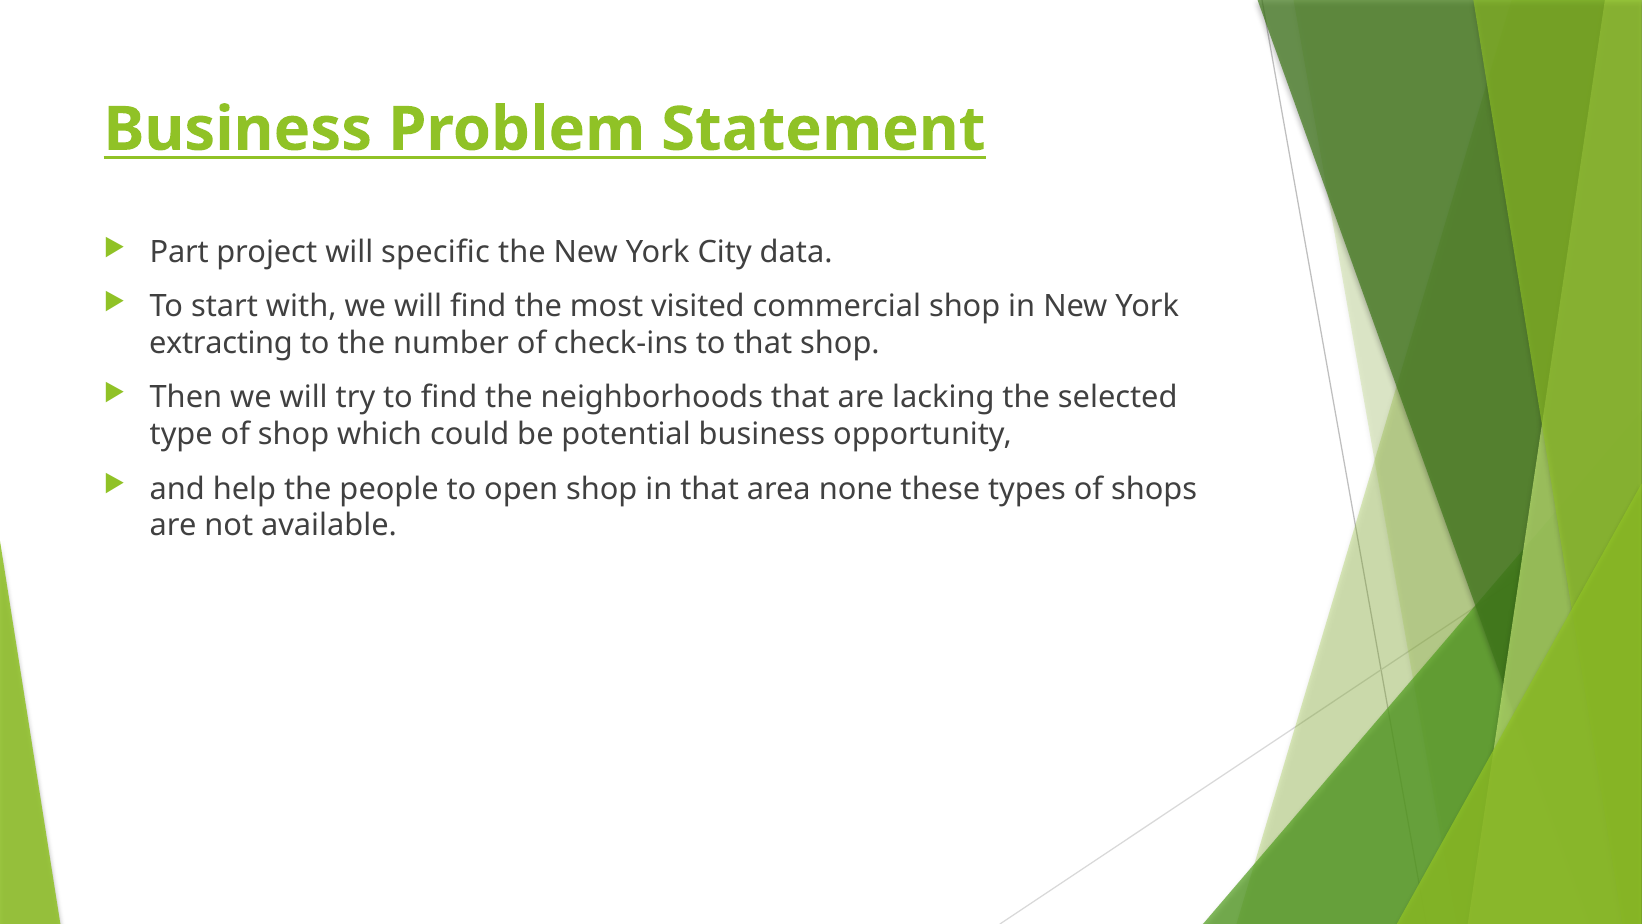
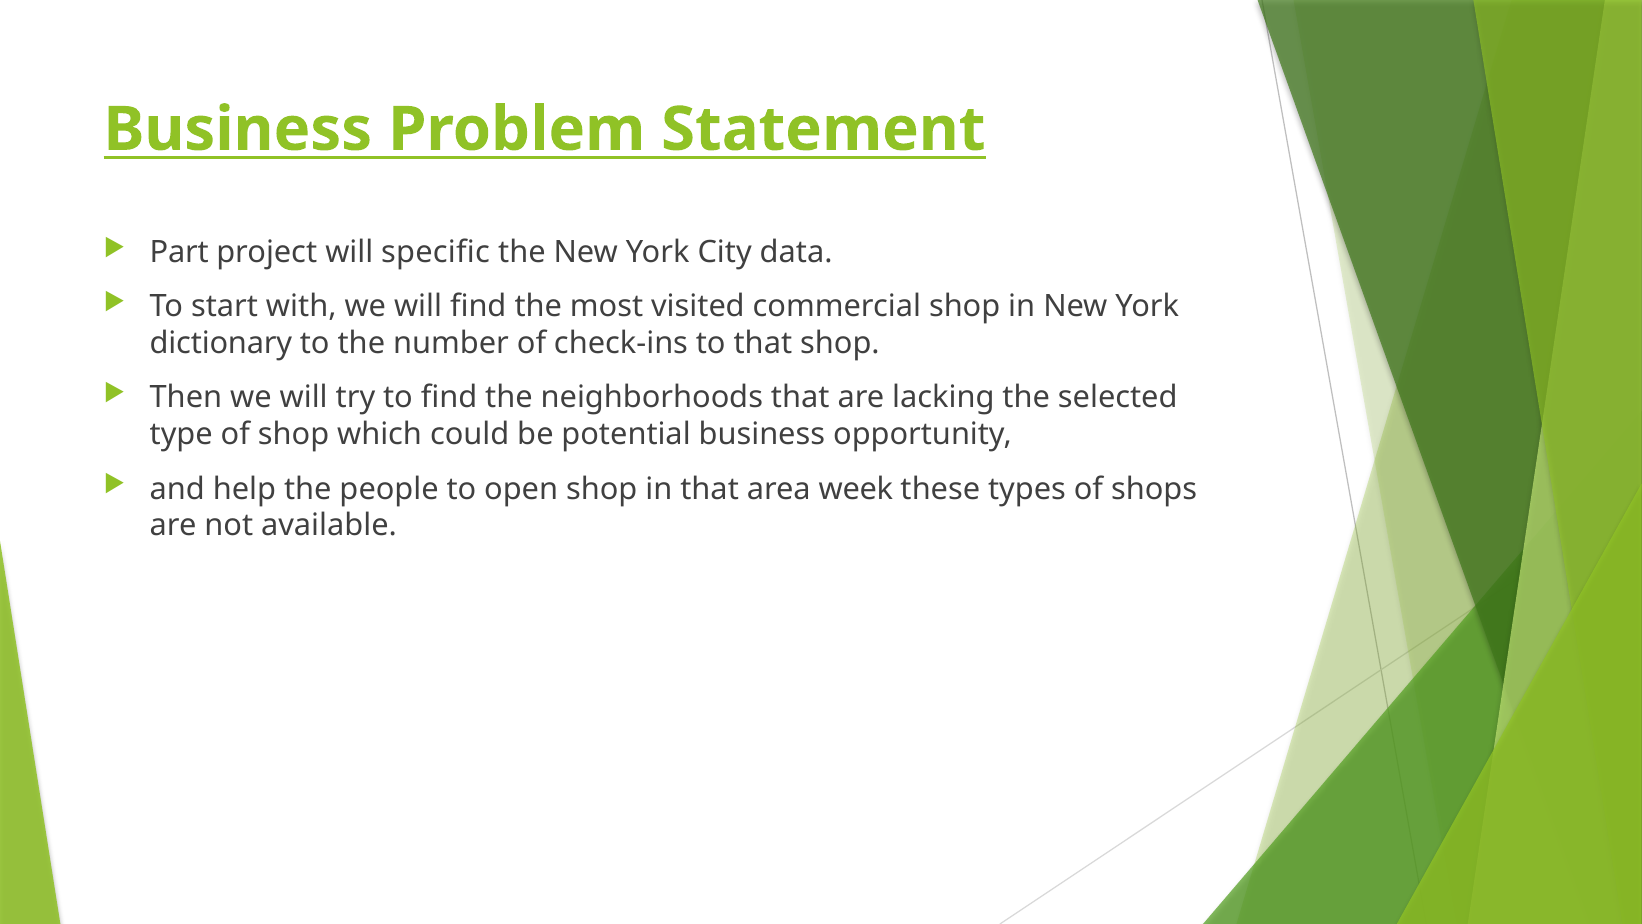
extracting: extracting -> dictionary
none: none -> week
